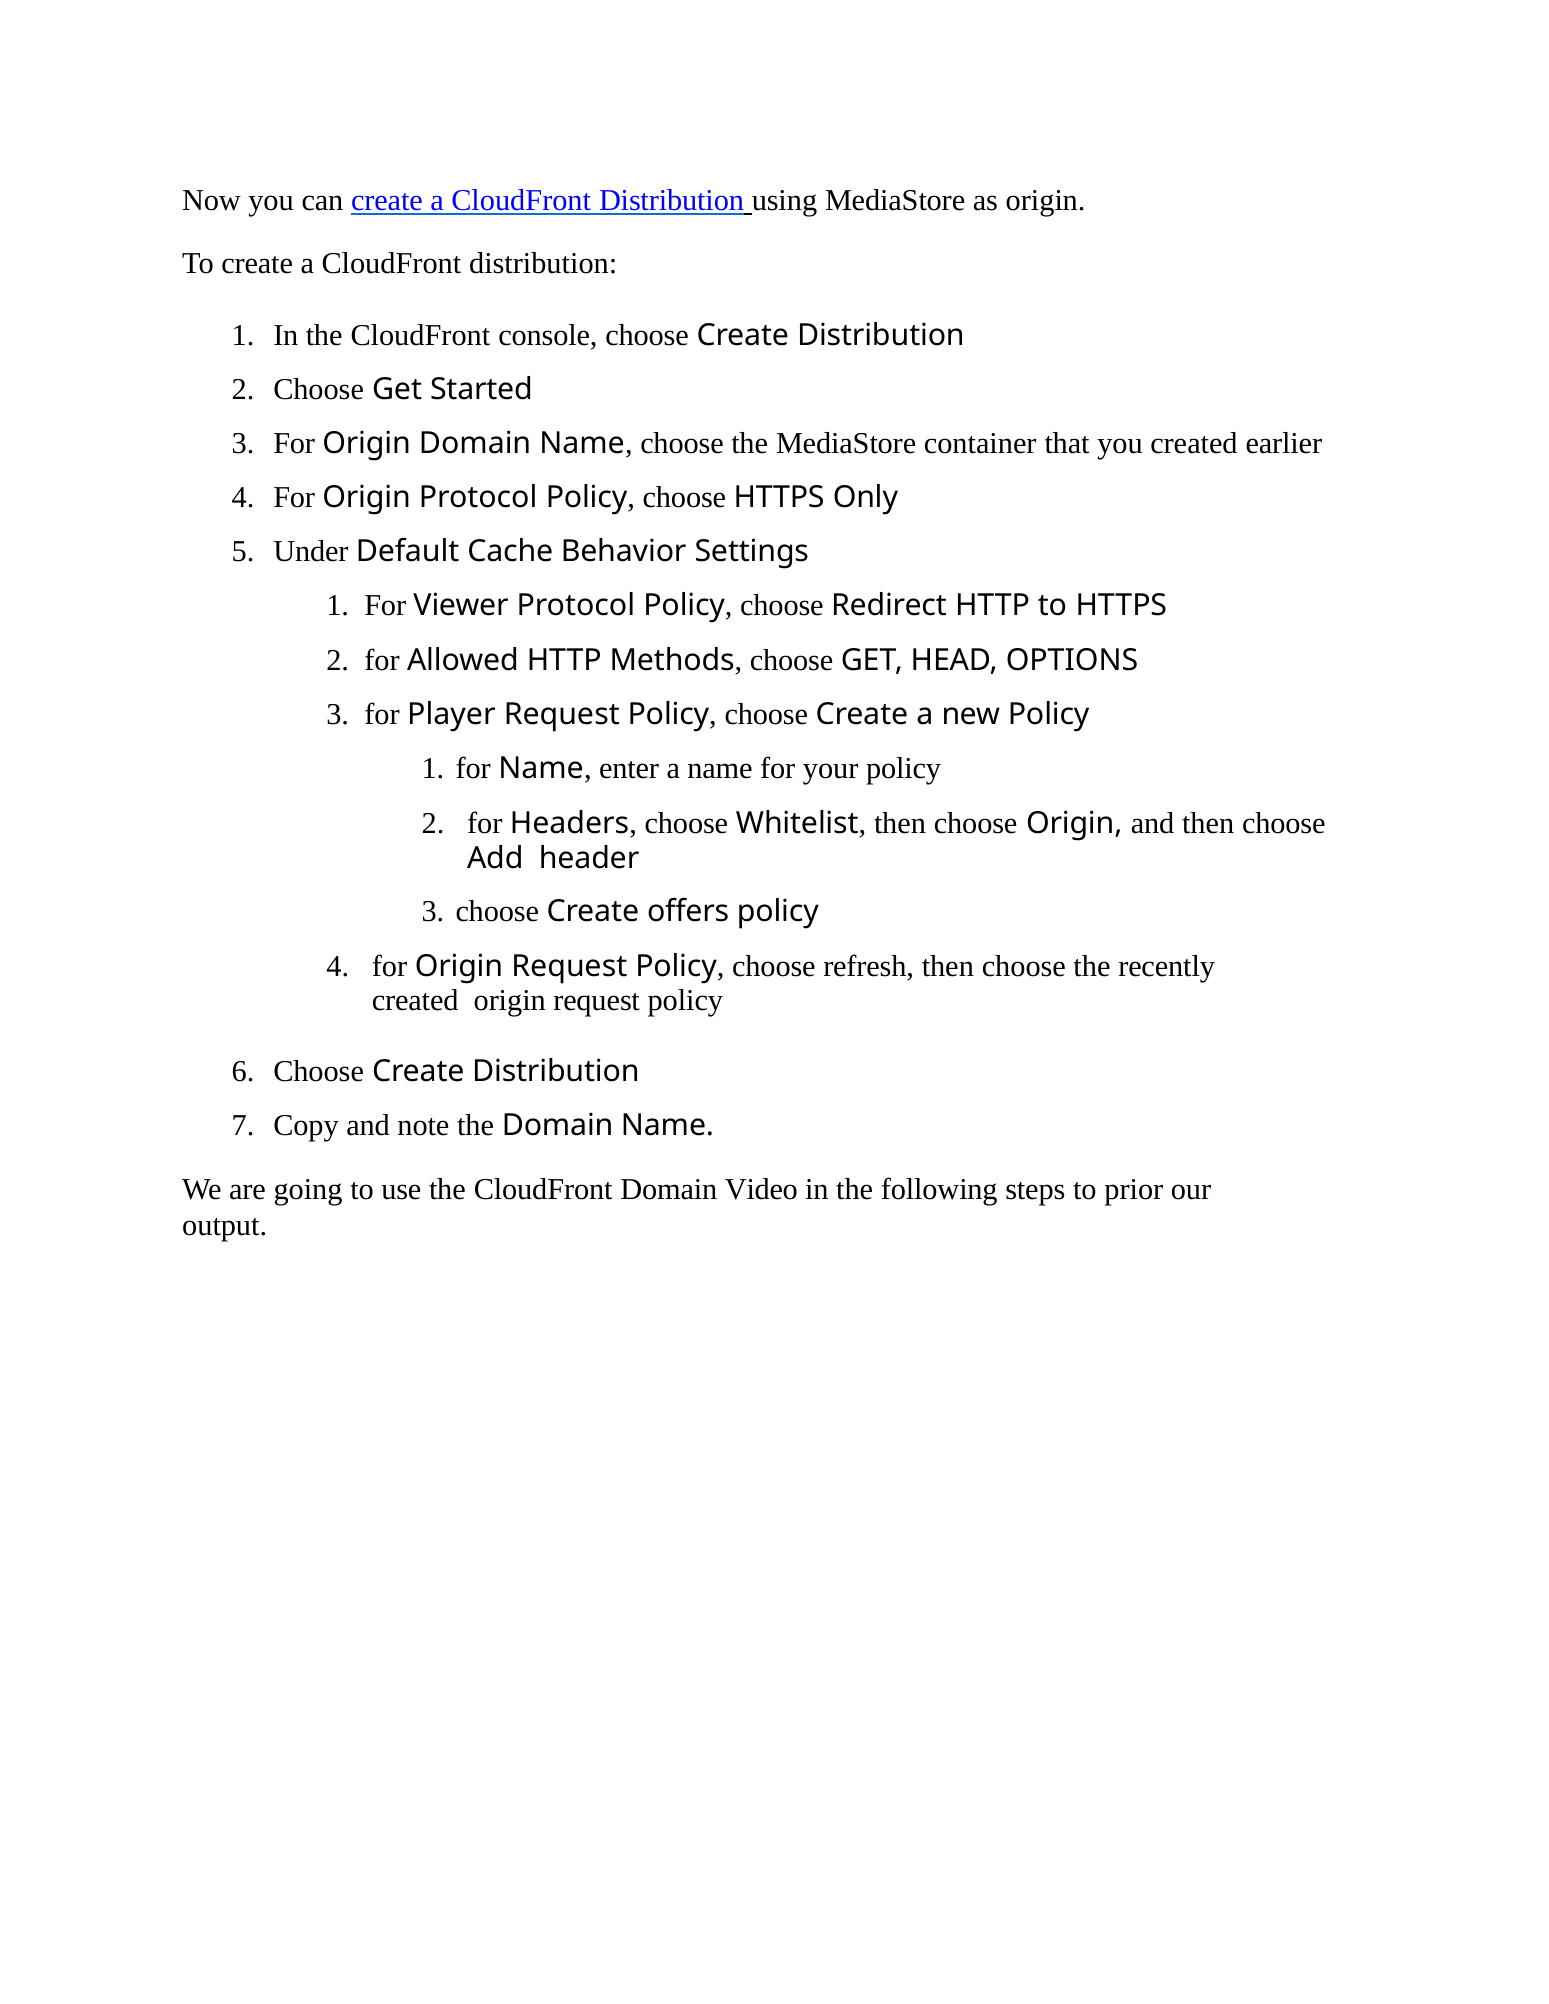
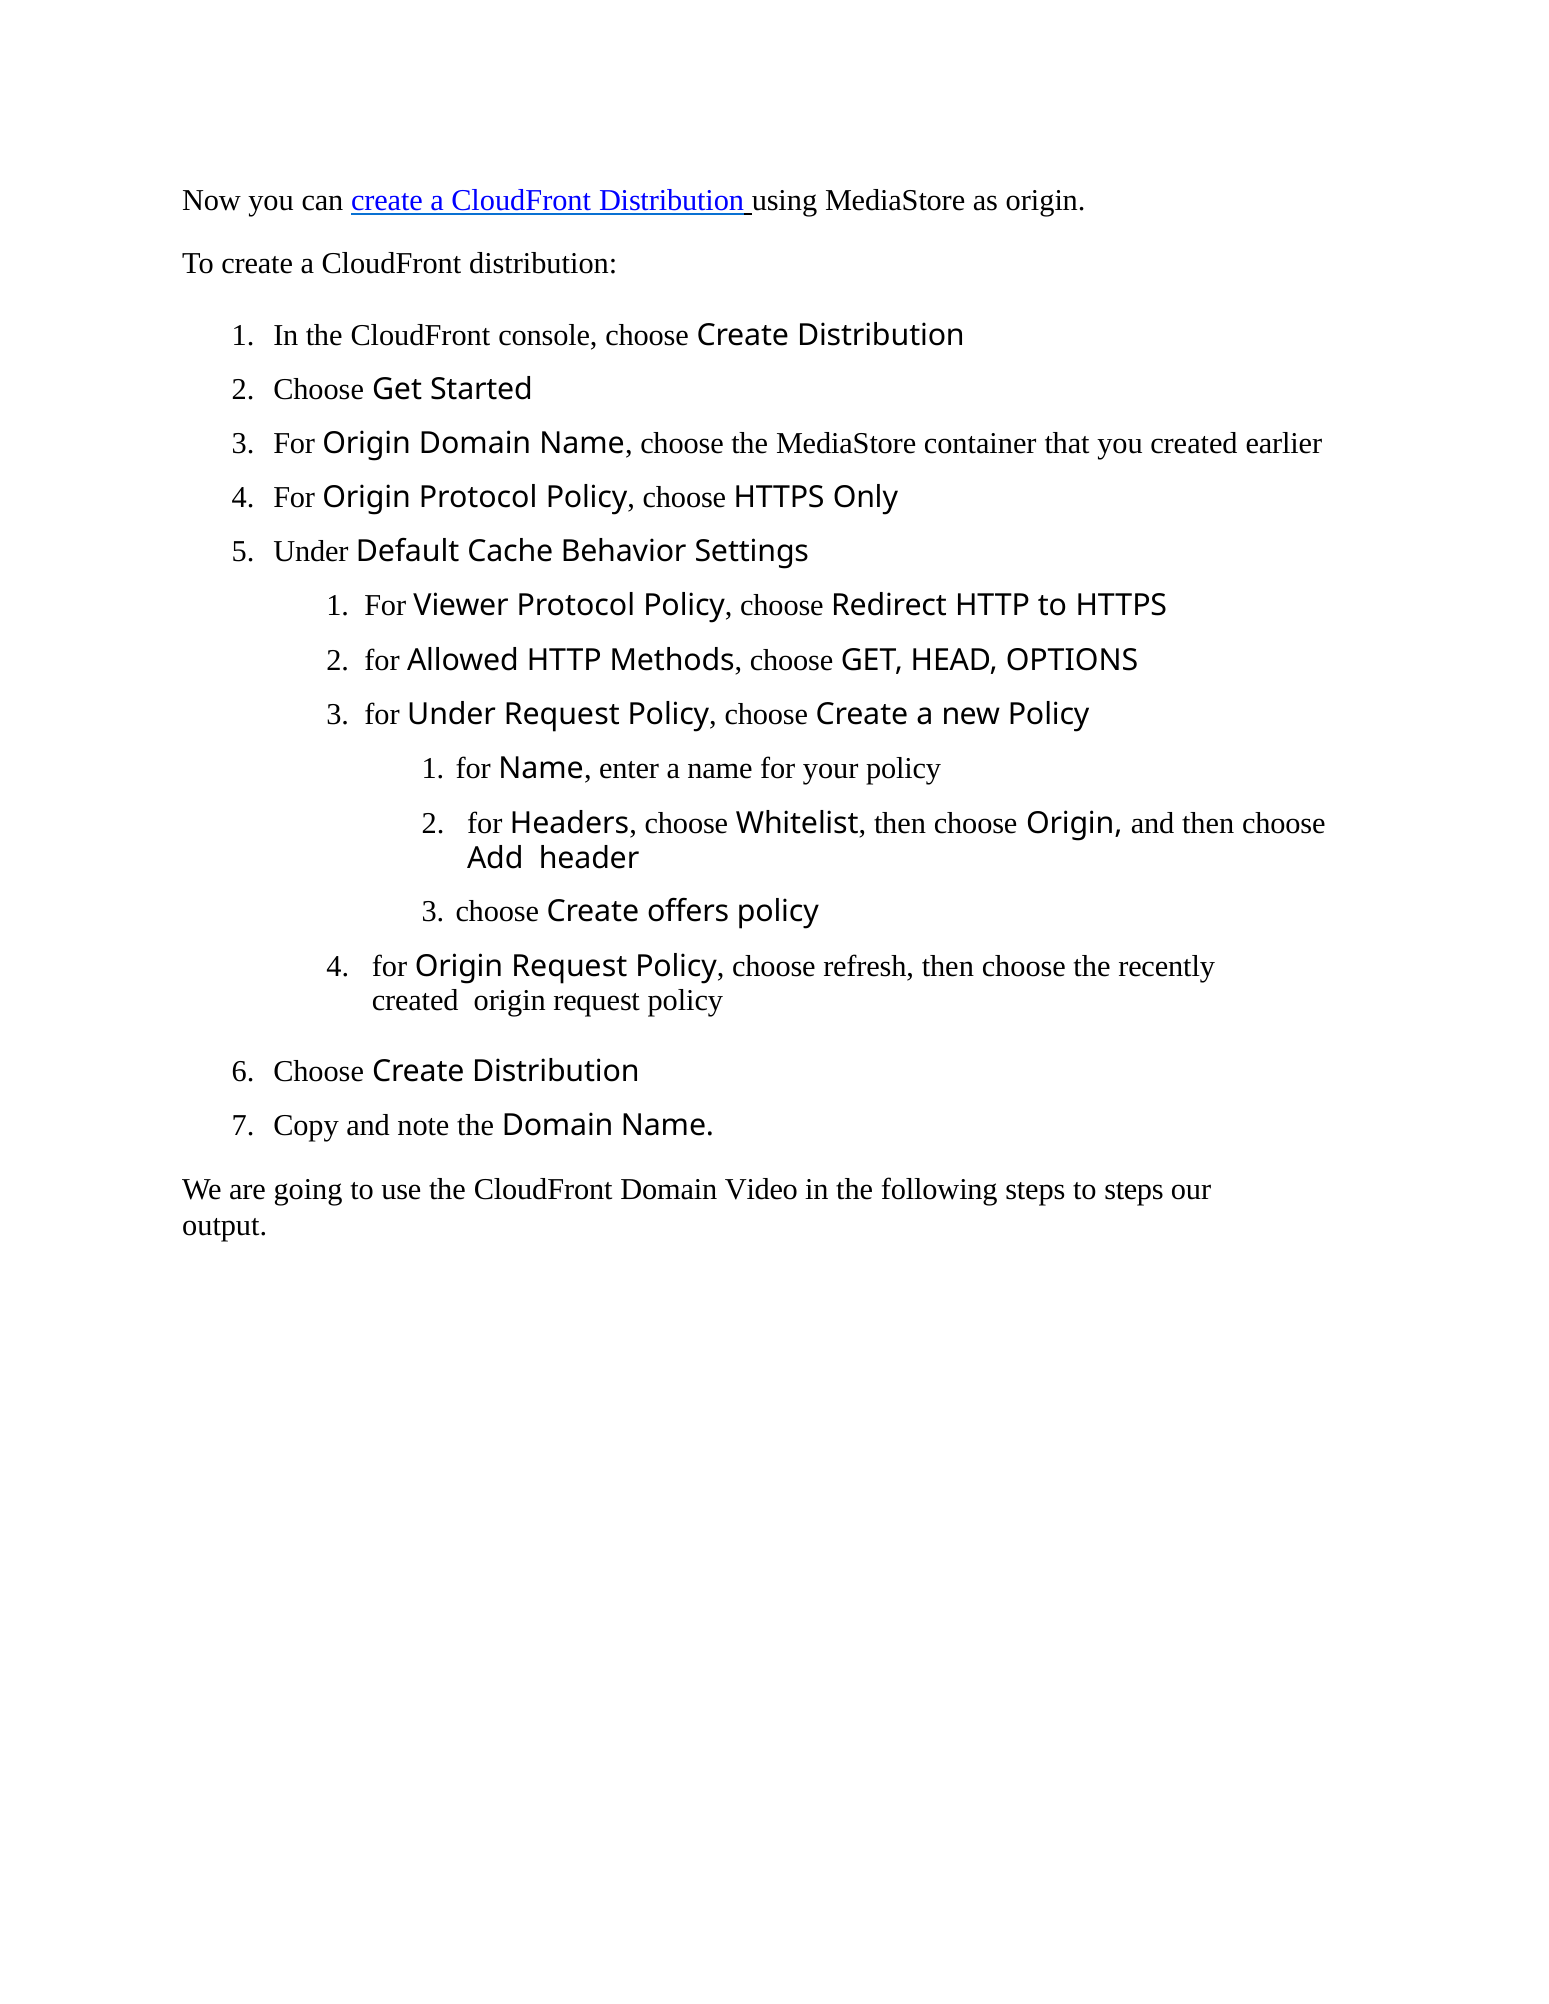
for Player: Player -> Under
to prior: prior -> steps
